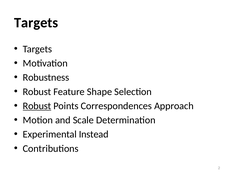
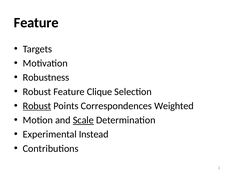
Targets at (36, 23): Targets -> Feature
Shape: Shape -> Clique
Approach: Approach -> Weighted
Scale underline: none -> present
